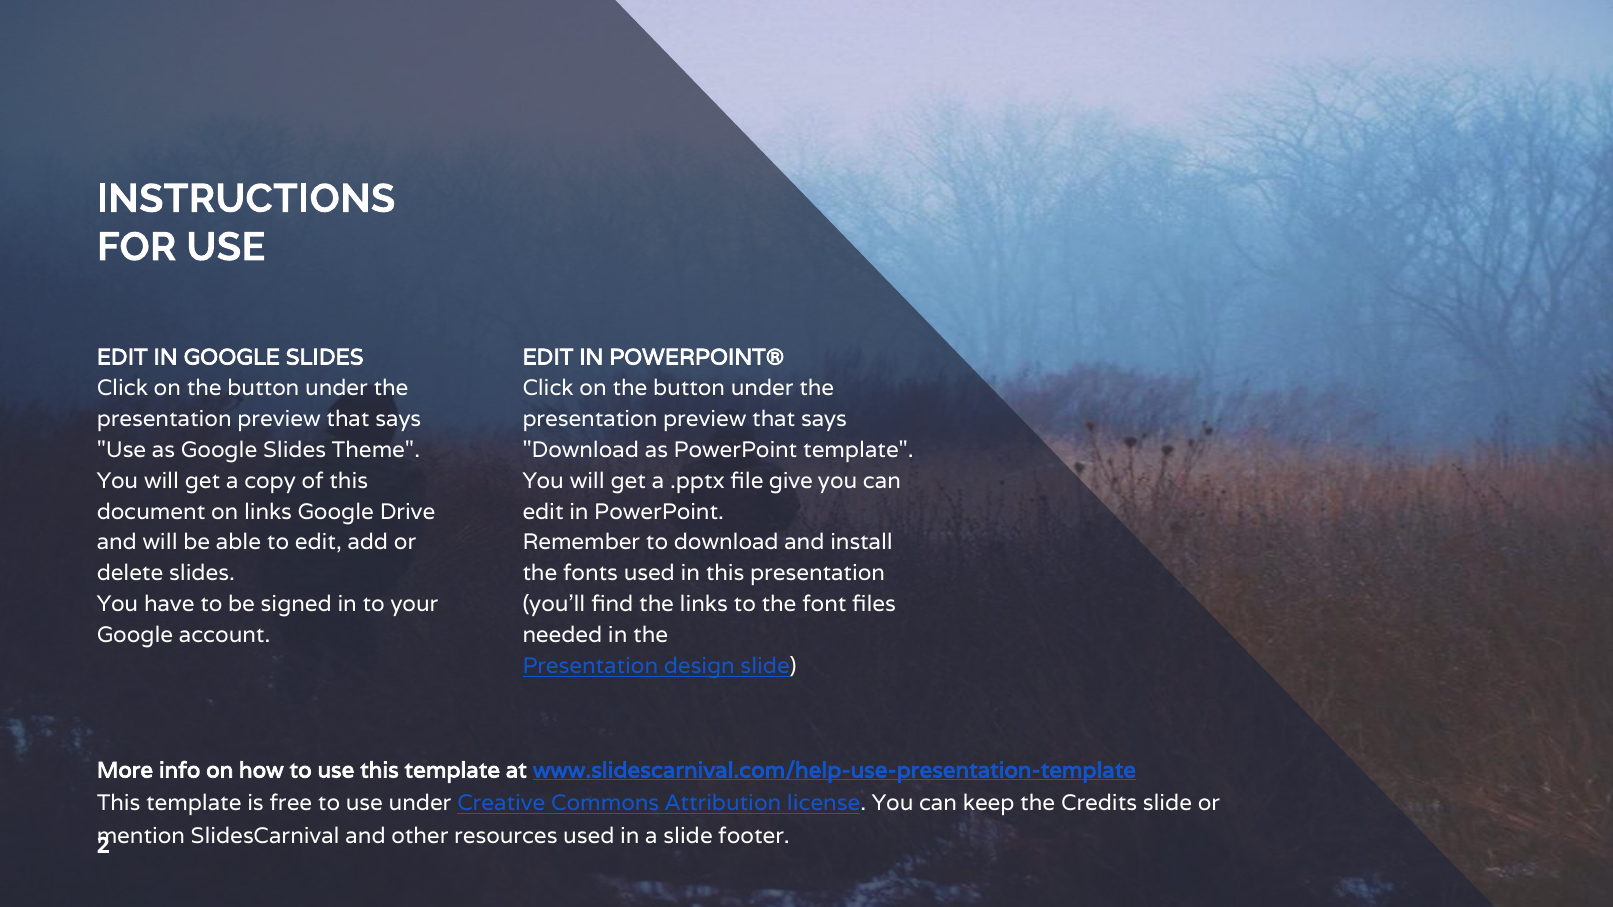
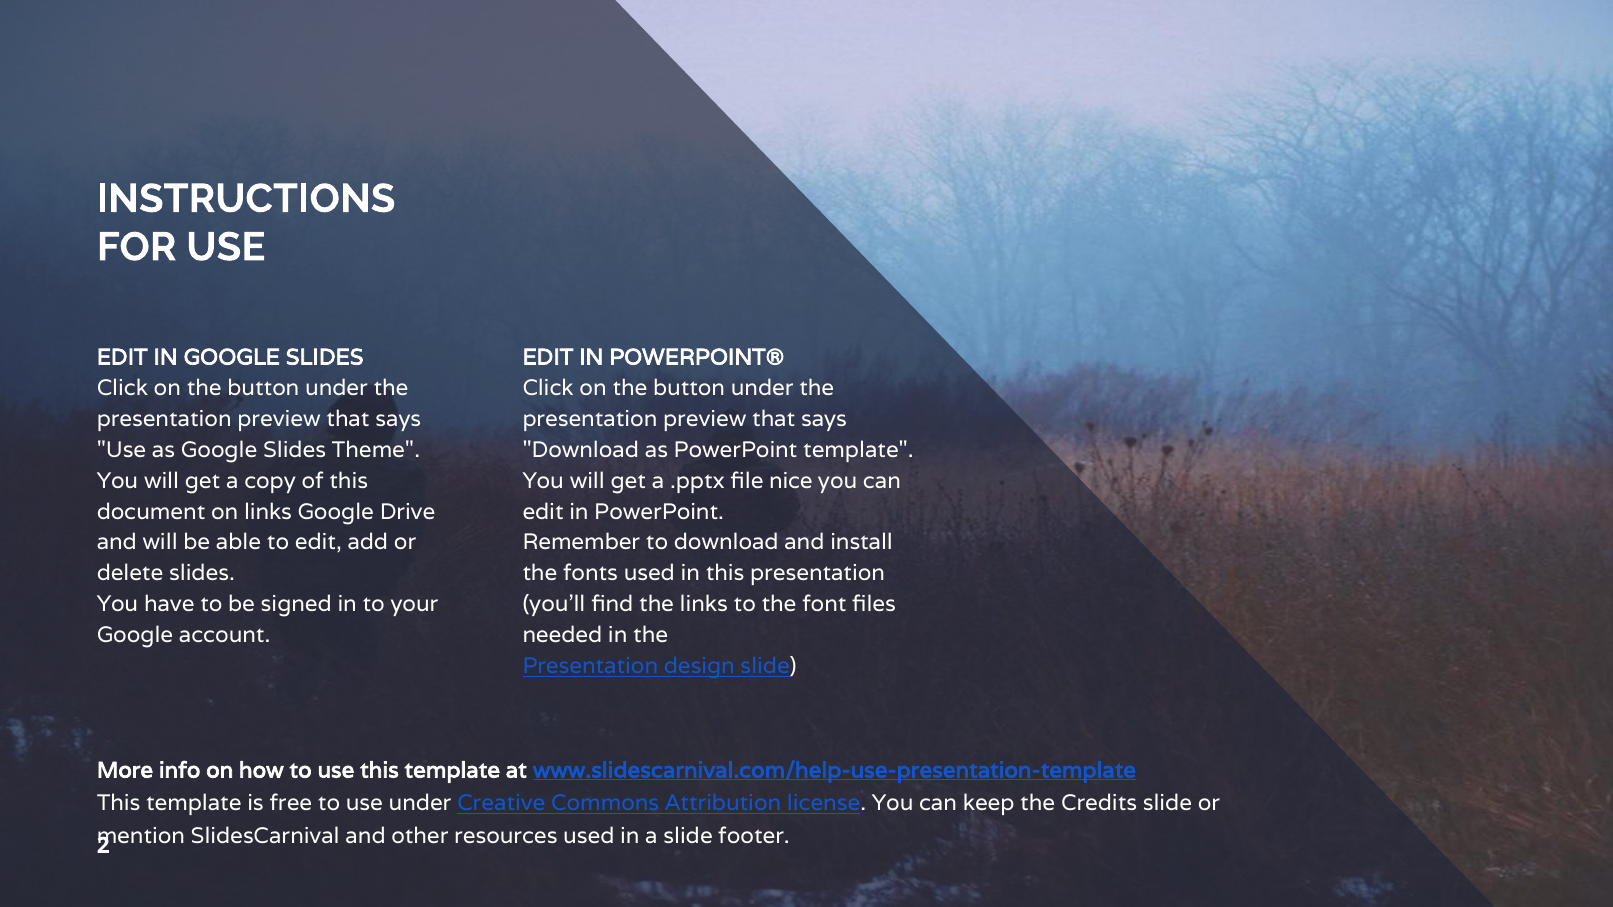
give: give -> nice
